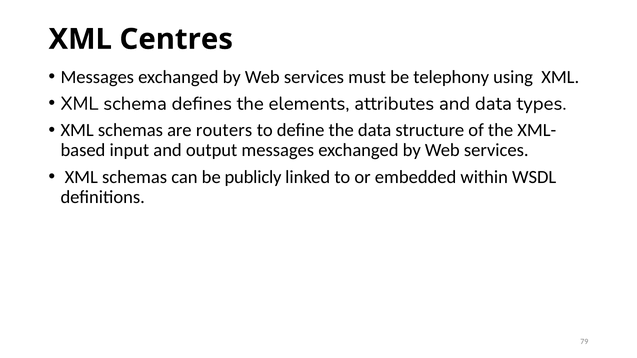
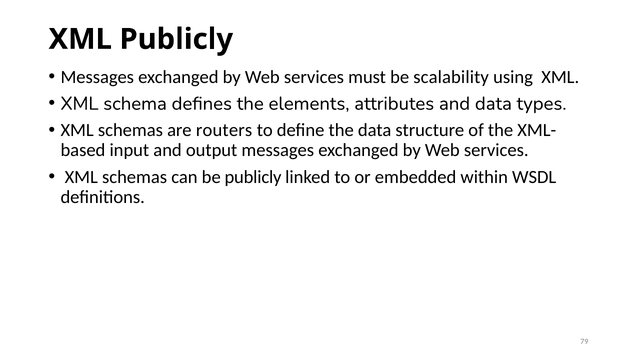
XML Centres: Centres -> Publicly
telephony: telephony -> scalability
